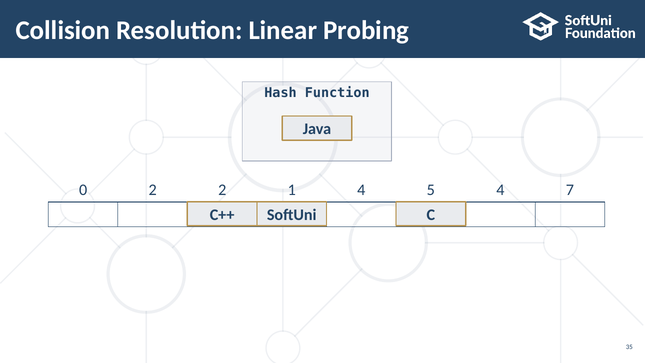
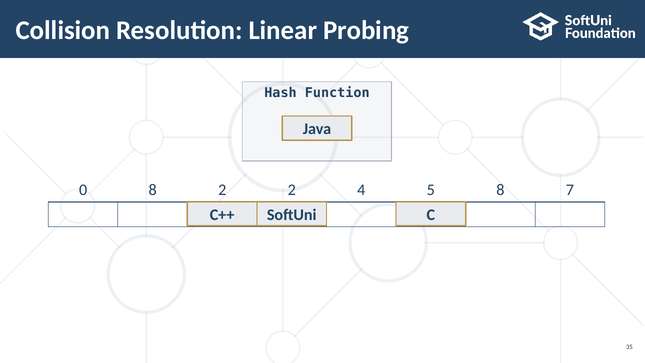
0 2: 2 -> 8
2 1: 1 -> 2
5 4: 4 -> 8
